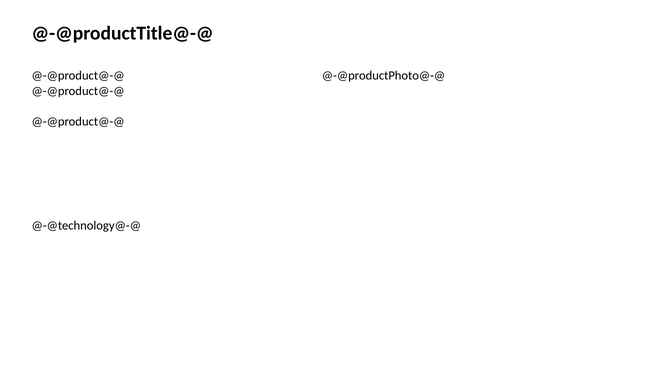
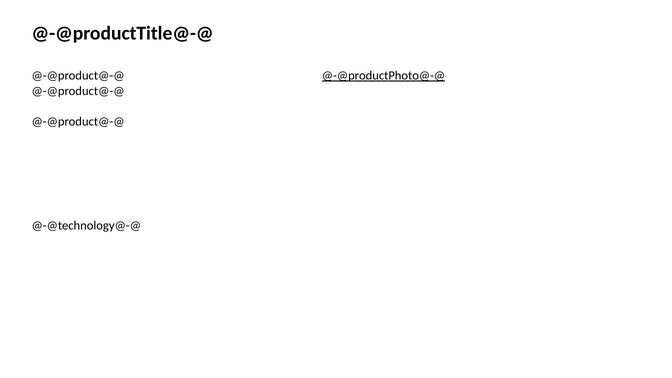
@-@productPhoto@-@ underline: none -> present
